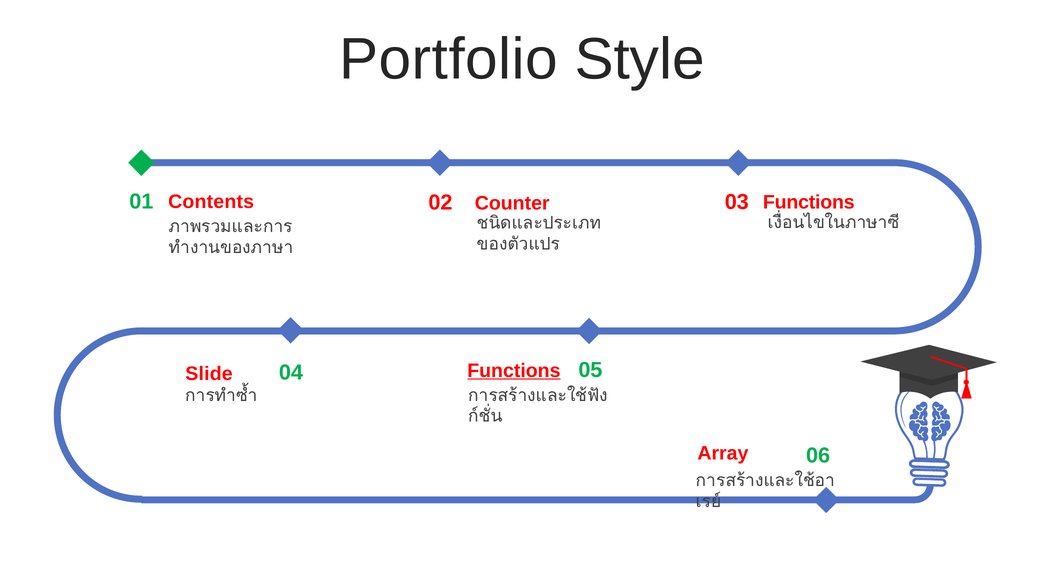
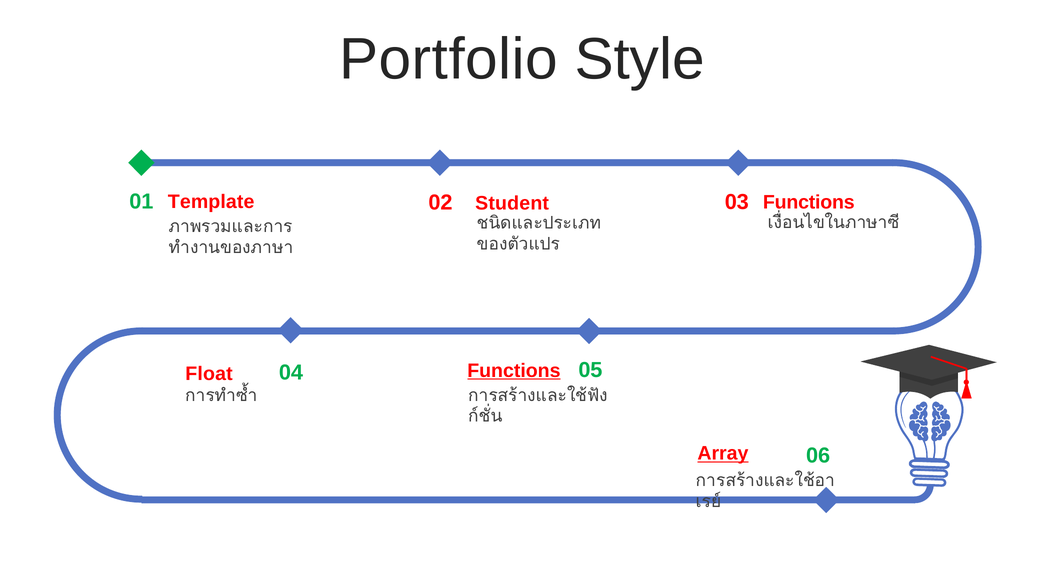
Contents: Contents -> Template
Counter: Counter -> Student
Slide: Slide -> Float
Array underline: none -> present
